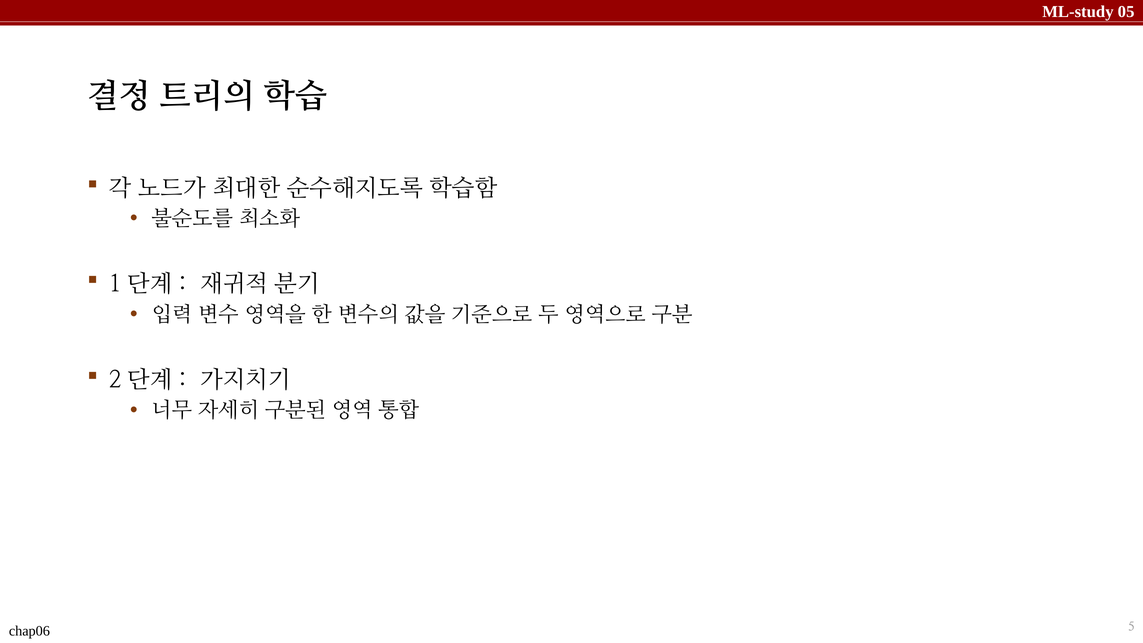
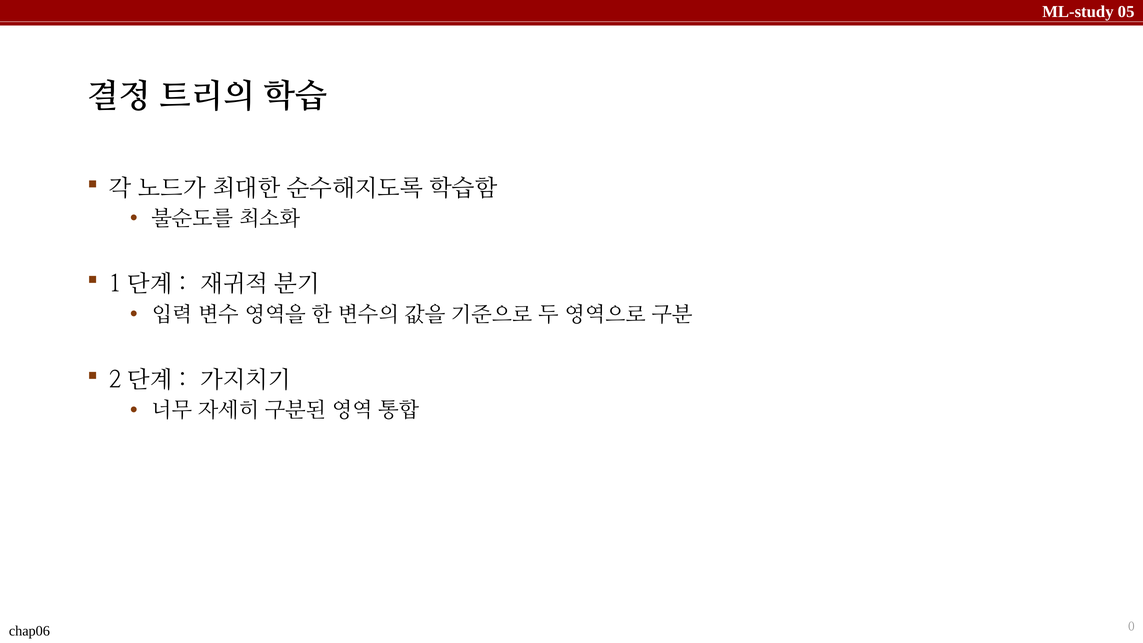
5: 5 -> 0
